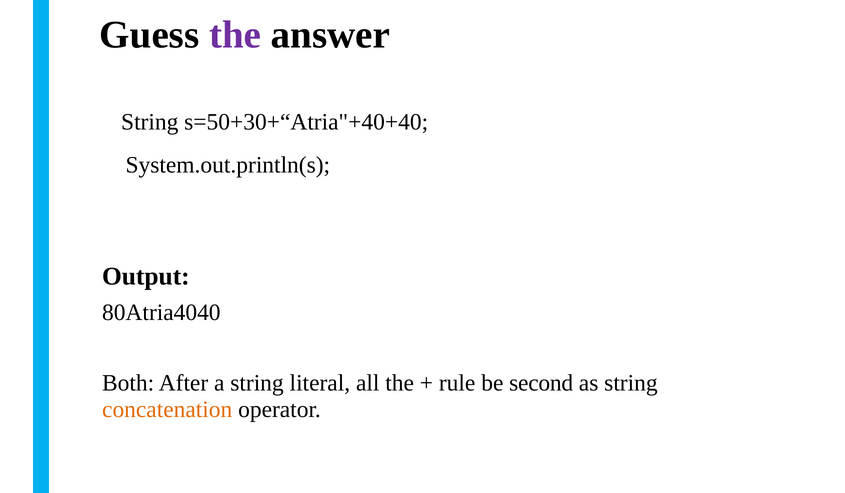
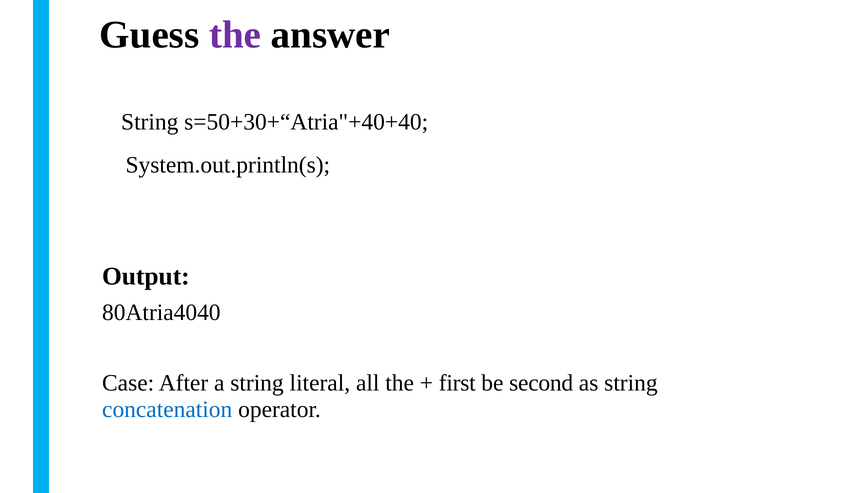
Both: Both -> Case
rule: rule -> first
concatenation colour: orange -> blue
